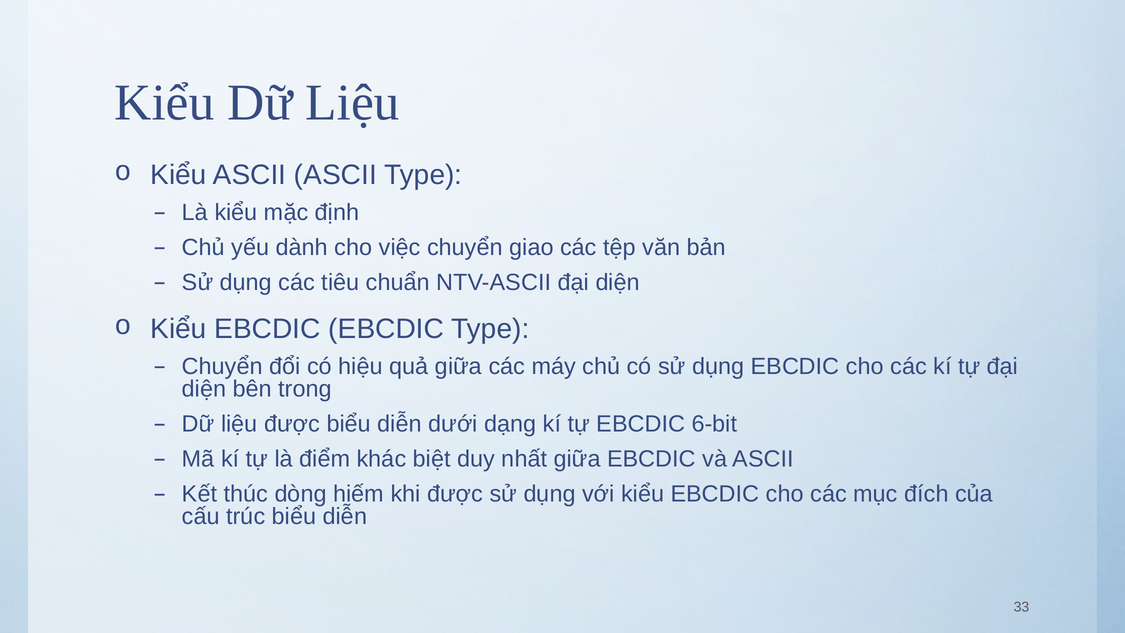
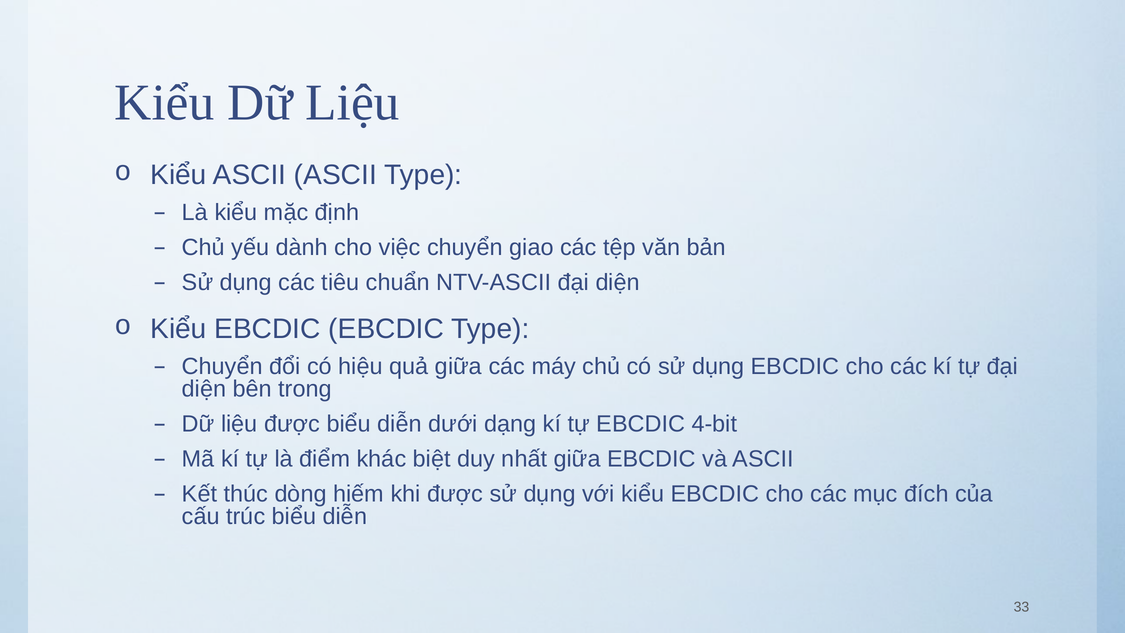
6-bit: 6-bit -> 4-bit
